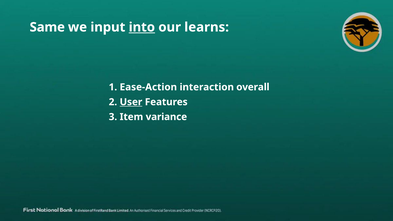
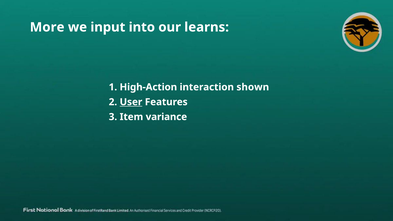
Same: Same -> More
into underline: present -> none
Ease-Action: Ease-Action -> High-Action
overall: overall -> shown
